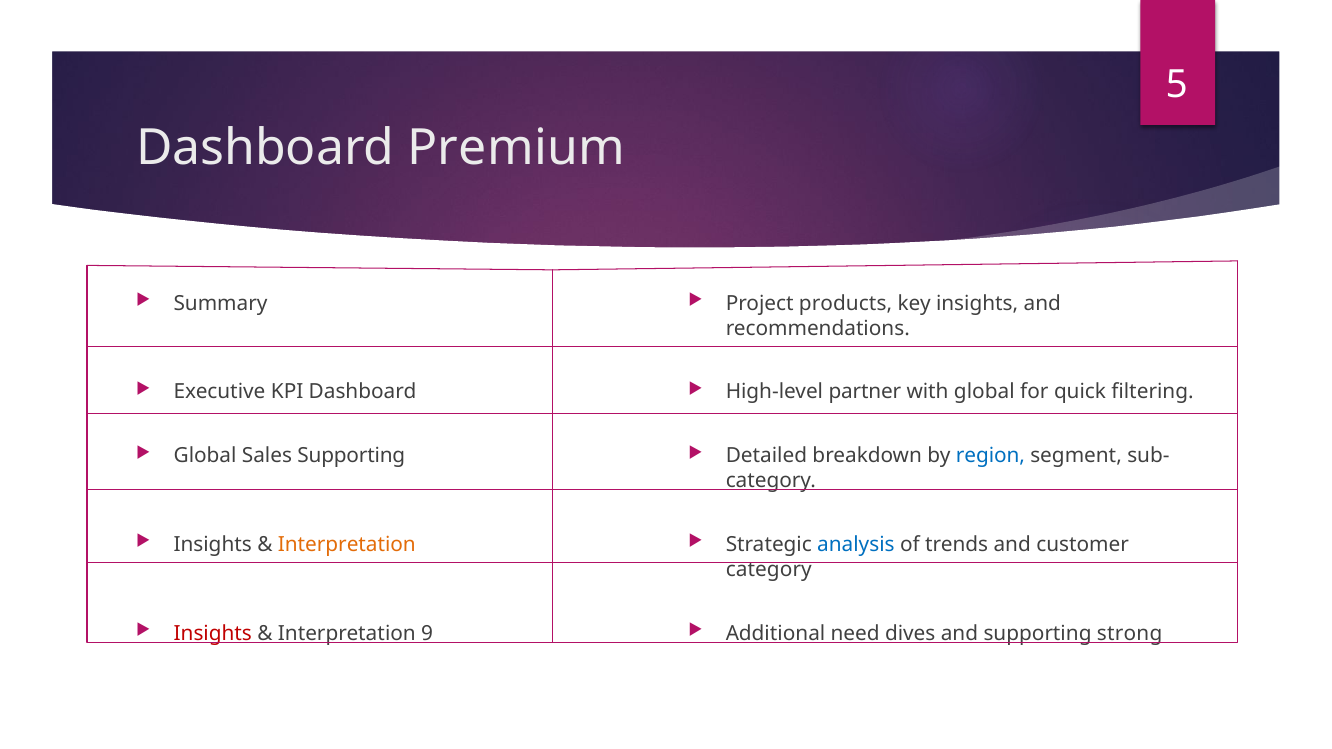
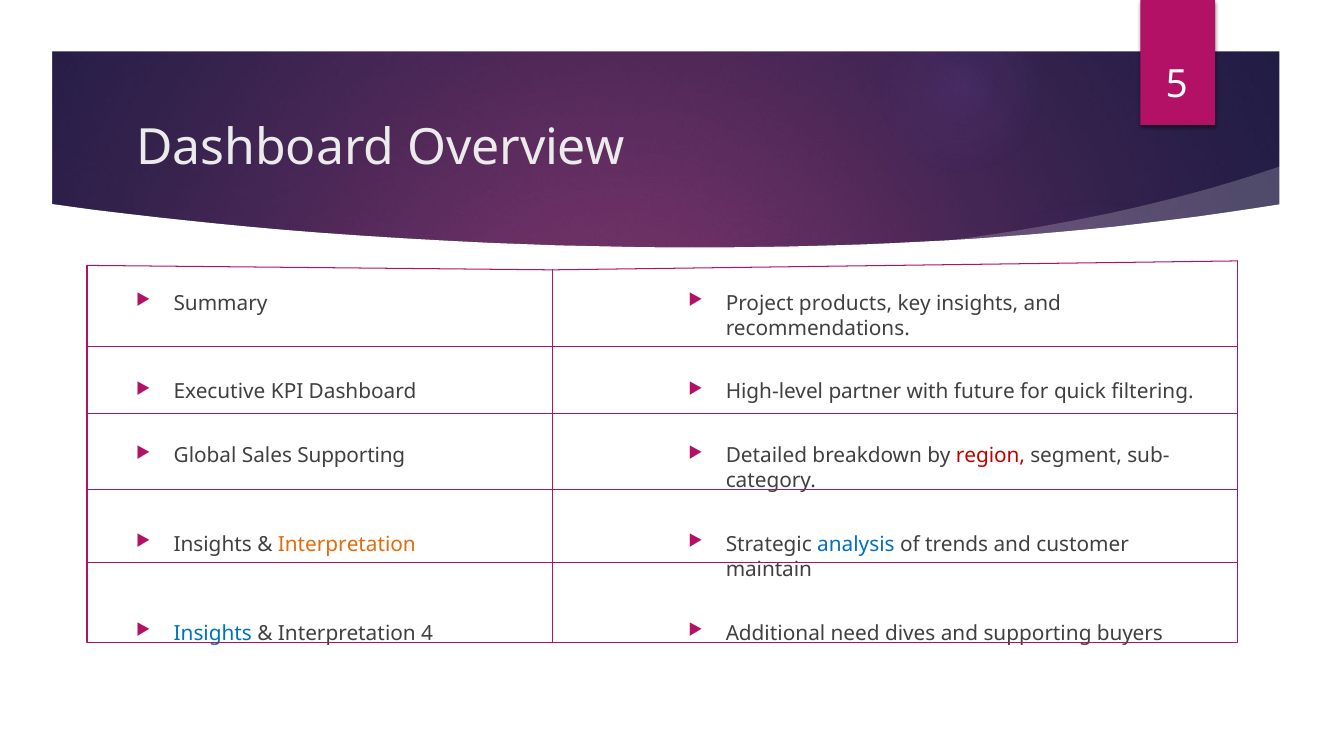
Premium: Premium -> Overview
with global: global -> future
region colour: blue -> red
category at (769, 570): category -> maintain
Insights at (213, 634) colour: red -> blue
9: 9 -> 4
strong: strong -> buyers
